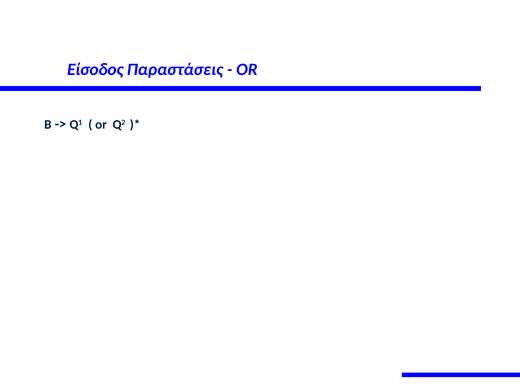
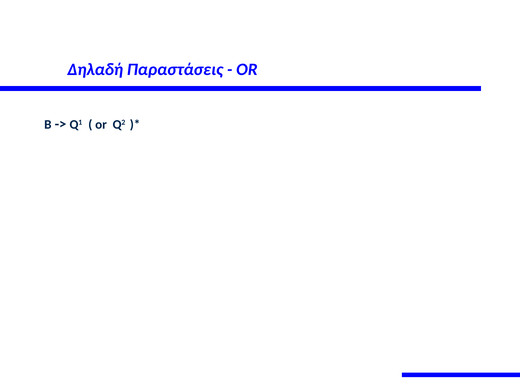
Είσοδος: Είσοδος -> Δηλαδή
